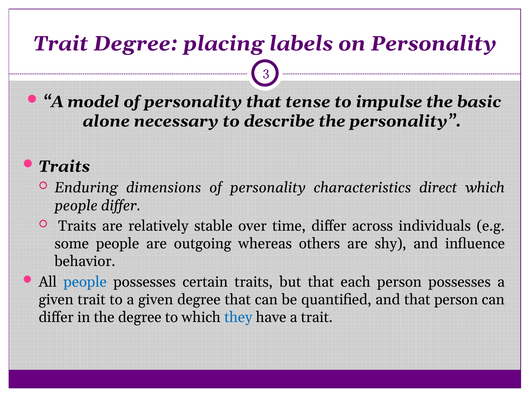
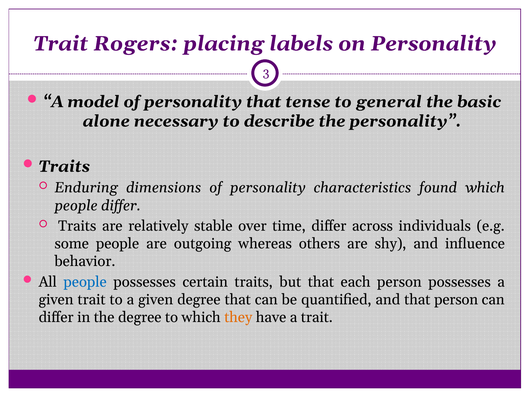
Trait Degree: Degree -> Rogers
impulse: impulse -> general
direct: direct -> found
they colour: blue -> orange
